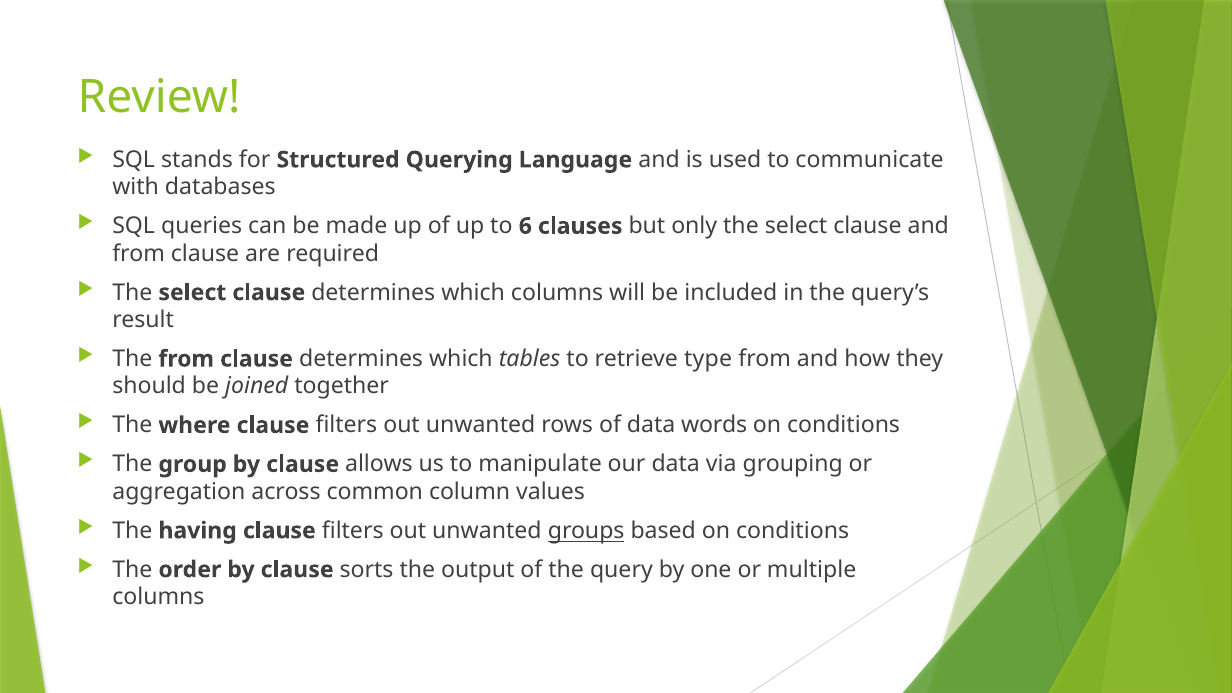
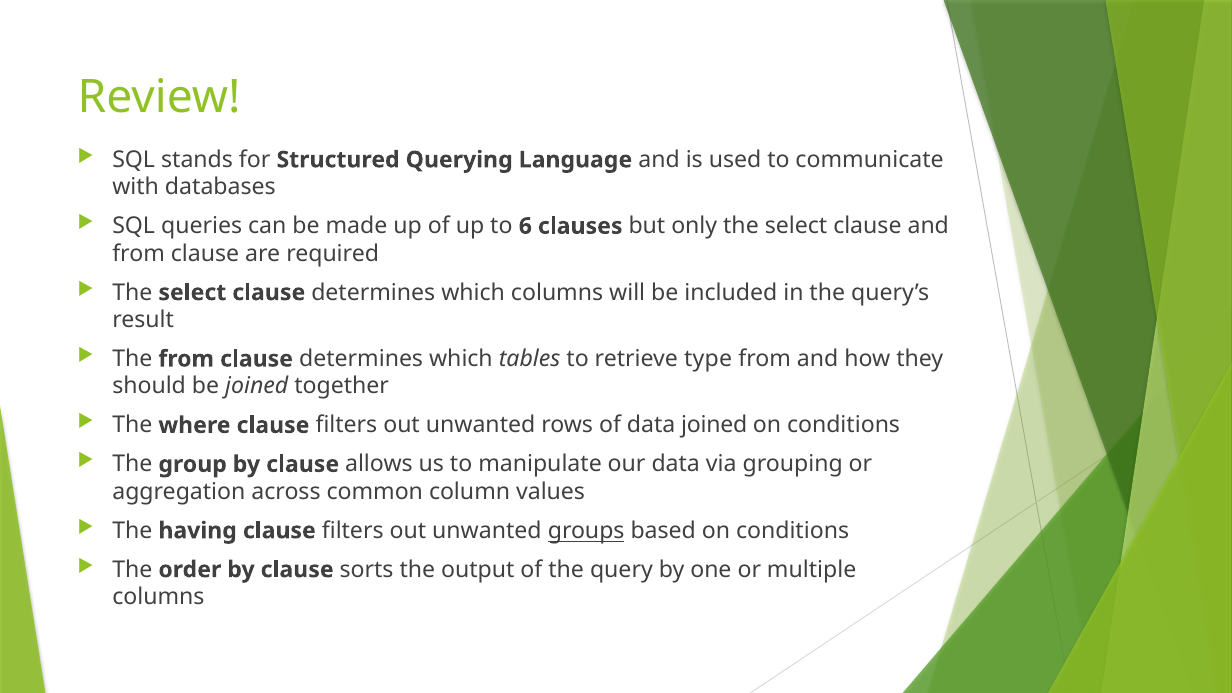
data words: words -> joined
